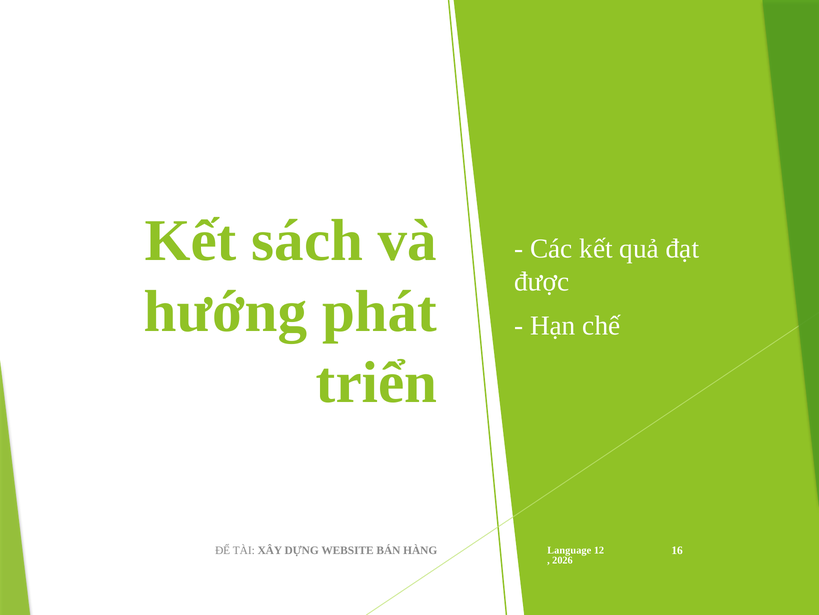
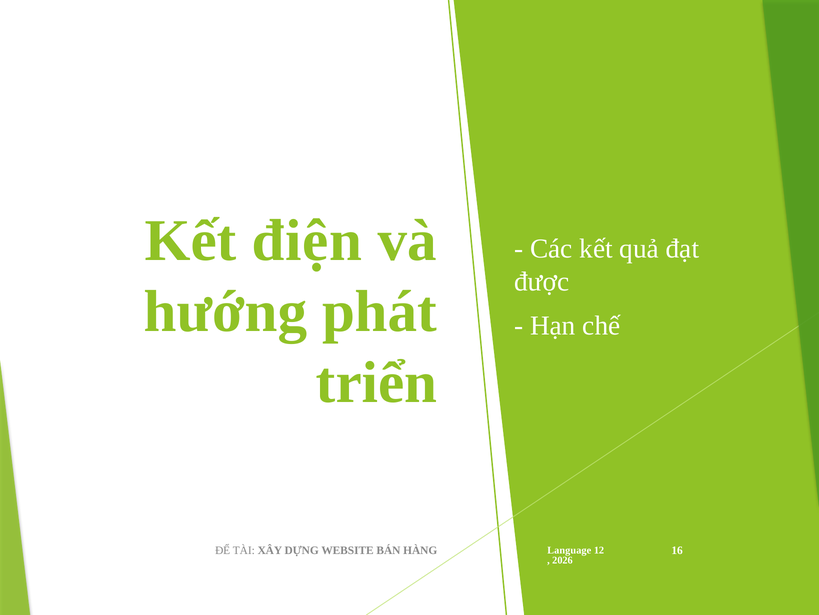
sách: sách -> điện
